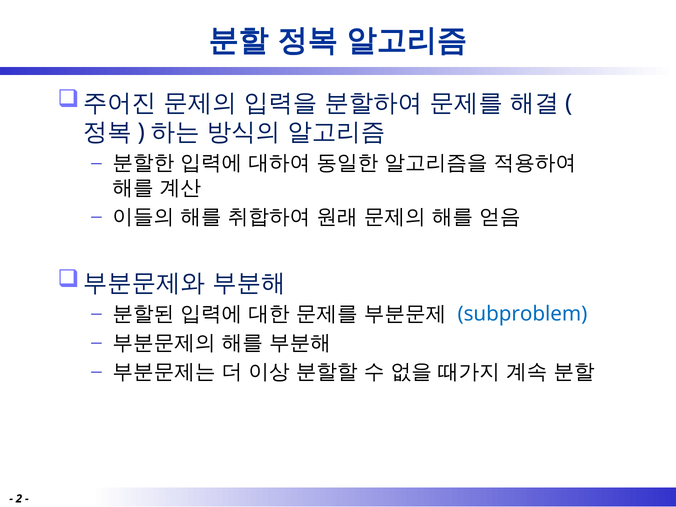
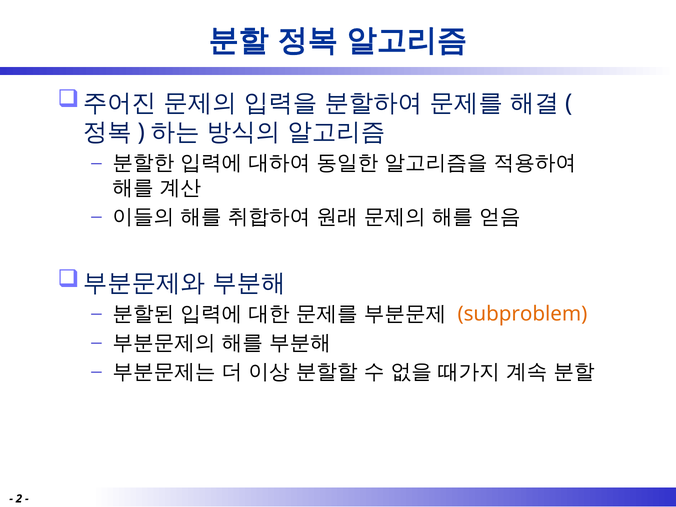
subproblem colour: blue -> orange
